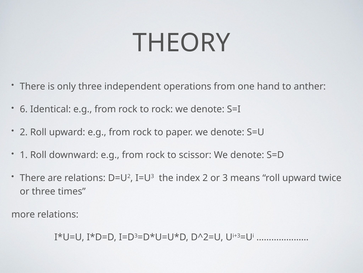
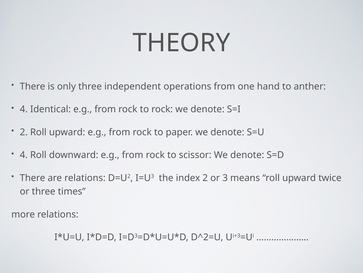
6 at (24, 109): 6 -> 4
1 at (24, 155): 1 -> 4
